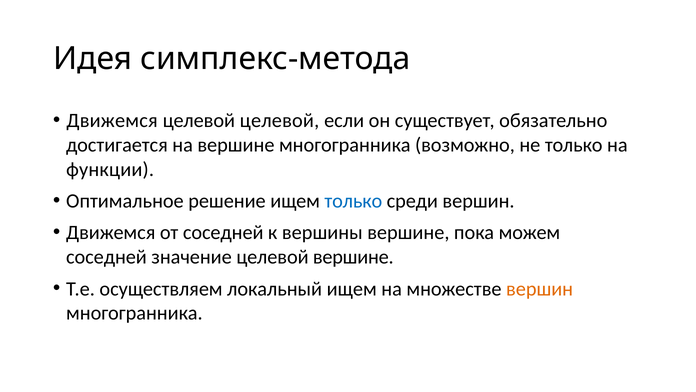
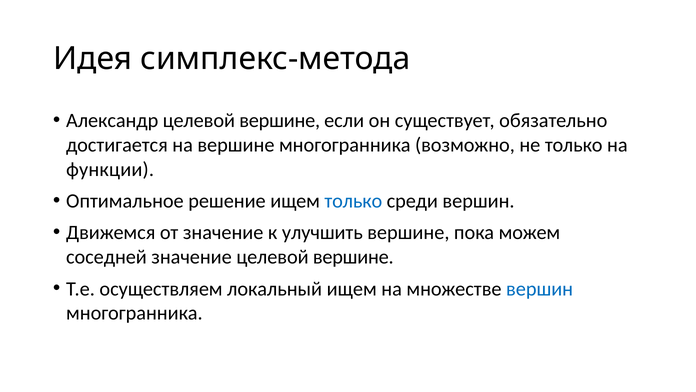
Движемся at (112, 120): Движемся -> Александр
целевой at (280, 120): целевой -> вершине
от соседней: соседней -> значение
вершины: вершины -> улучшить
вершин at (540, 288) colour: orange -> blue
